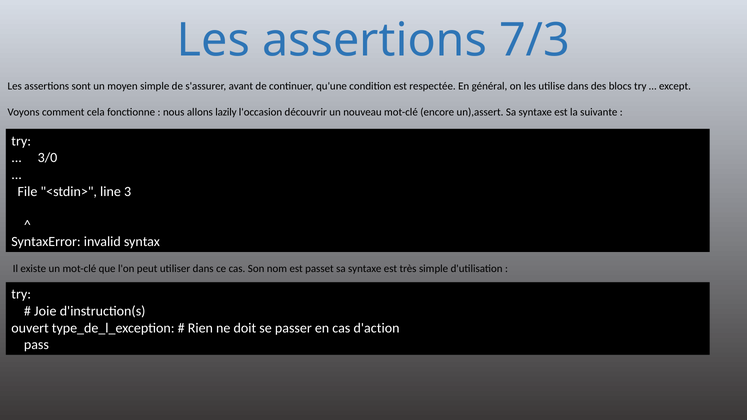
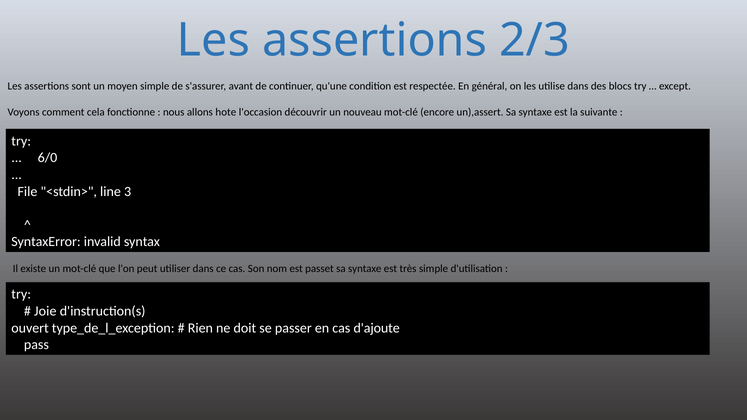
7/3: 7/3 -> 2/3
lazily: lazily -> hote
3/0: 3/0 -> 6/0
d'action: d'action -> d'ajoute
